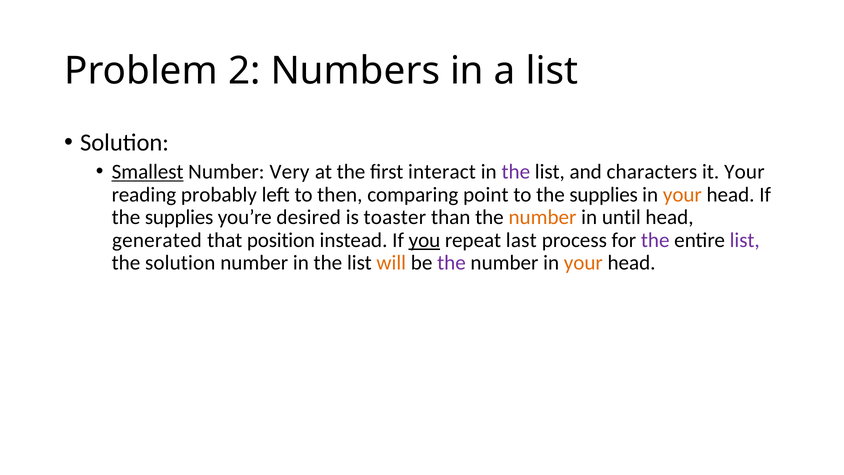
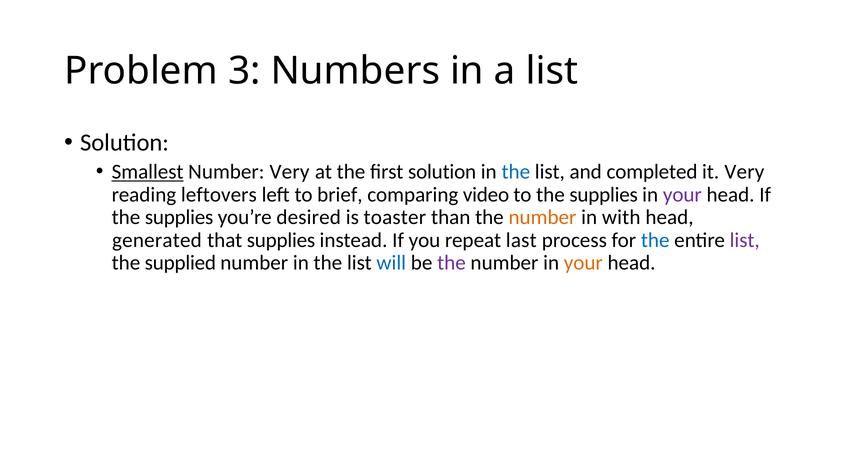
2: 2 -> 3
first interact: interact -> solution
the at (516, 172) colour: purple -> blue
characters: characters -> completed
it Your: Your -> Very
probably: probably -> leftovers
then: then -> brief
point: point -> video
your at (682, 195) colour: orange -> purple
until: until -> with
that position: position -> supplies
you underline: present -> none
the at (655, 240) colour: purple -> blue
the solution: solution -> supplied
will colour: orange -> blue
